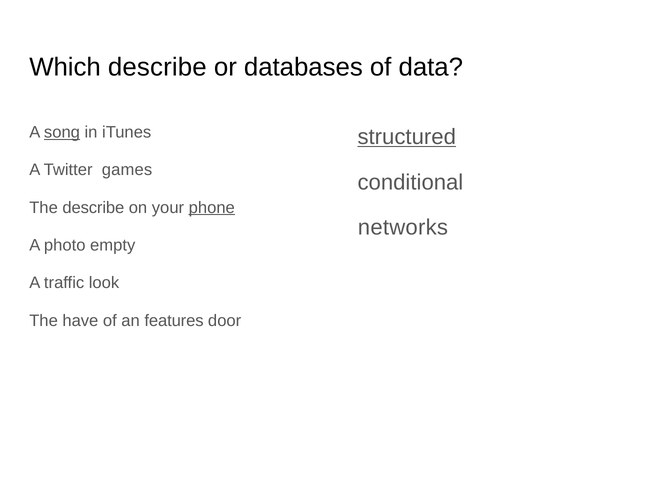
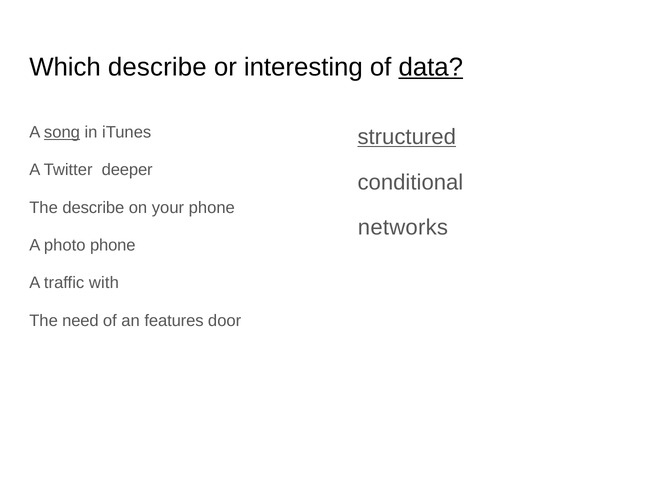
databases: databases -> interesting
data underline: none -> present
games: games -> deeper
phone at (212, 208) underline: present -> none
photo empty: empty -> phone
look: look -> with
have: have -> need
